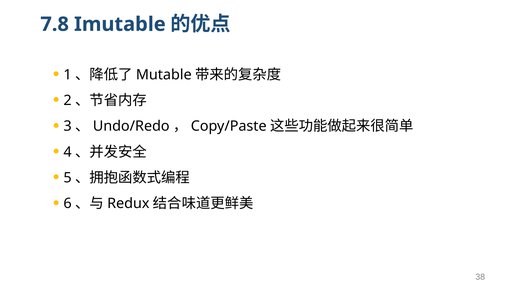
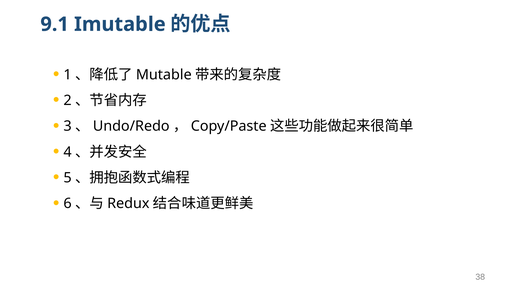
7.8: 7.8 -> 9.1
